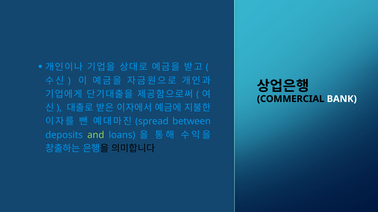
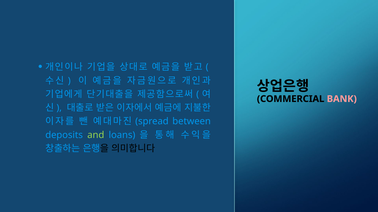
BANK colour: white -> pink
